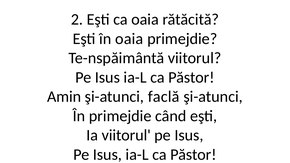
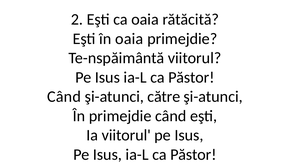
Amin at (64, 97): Amin -> Când
faclă: faclă -> către
